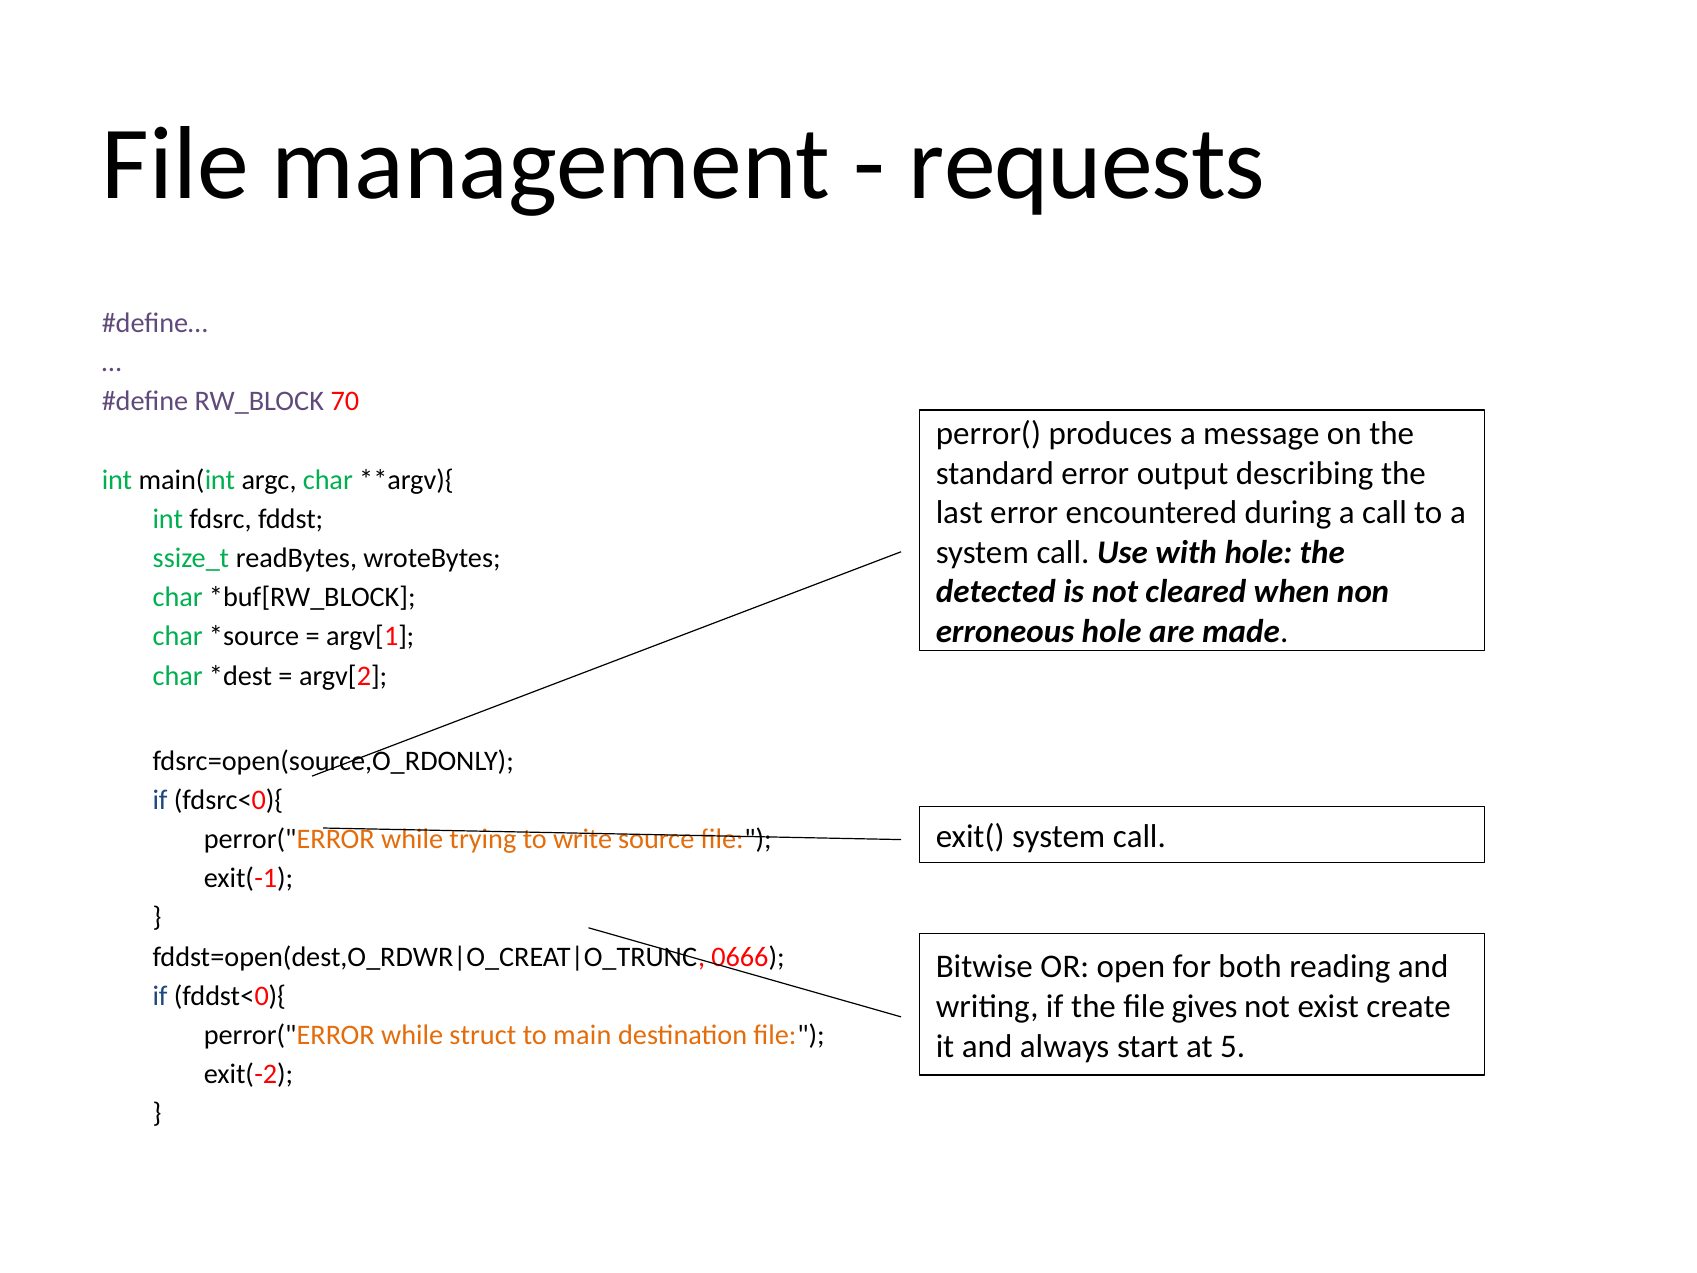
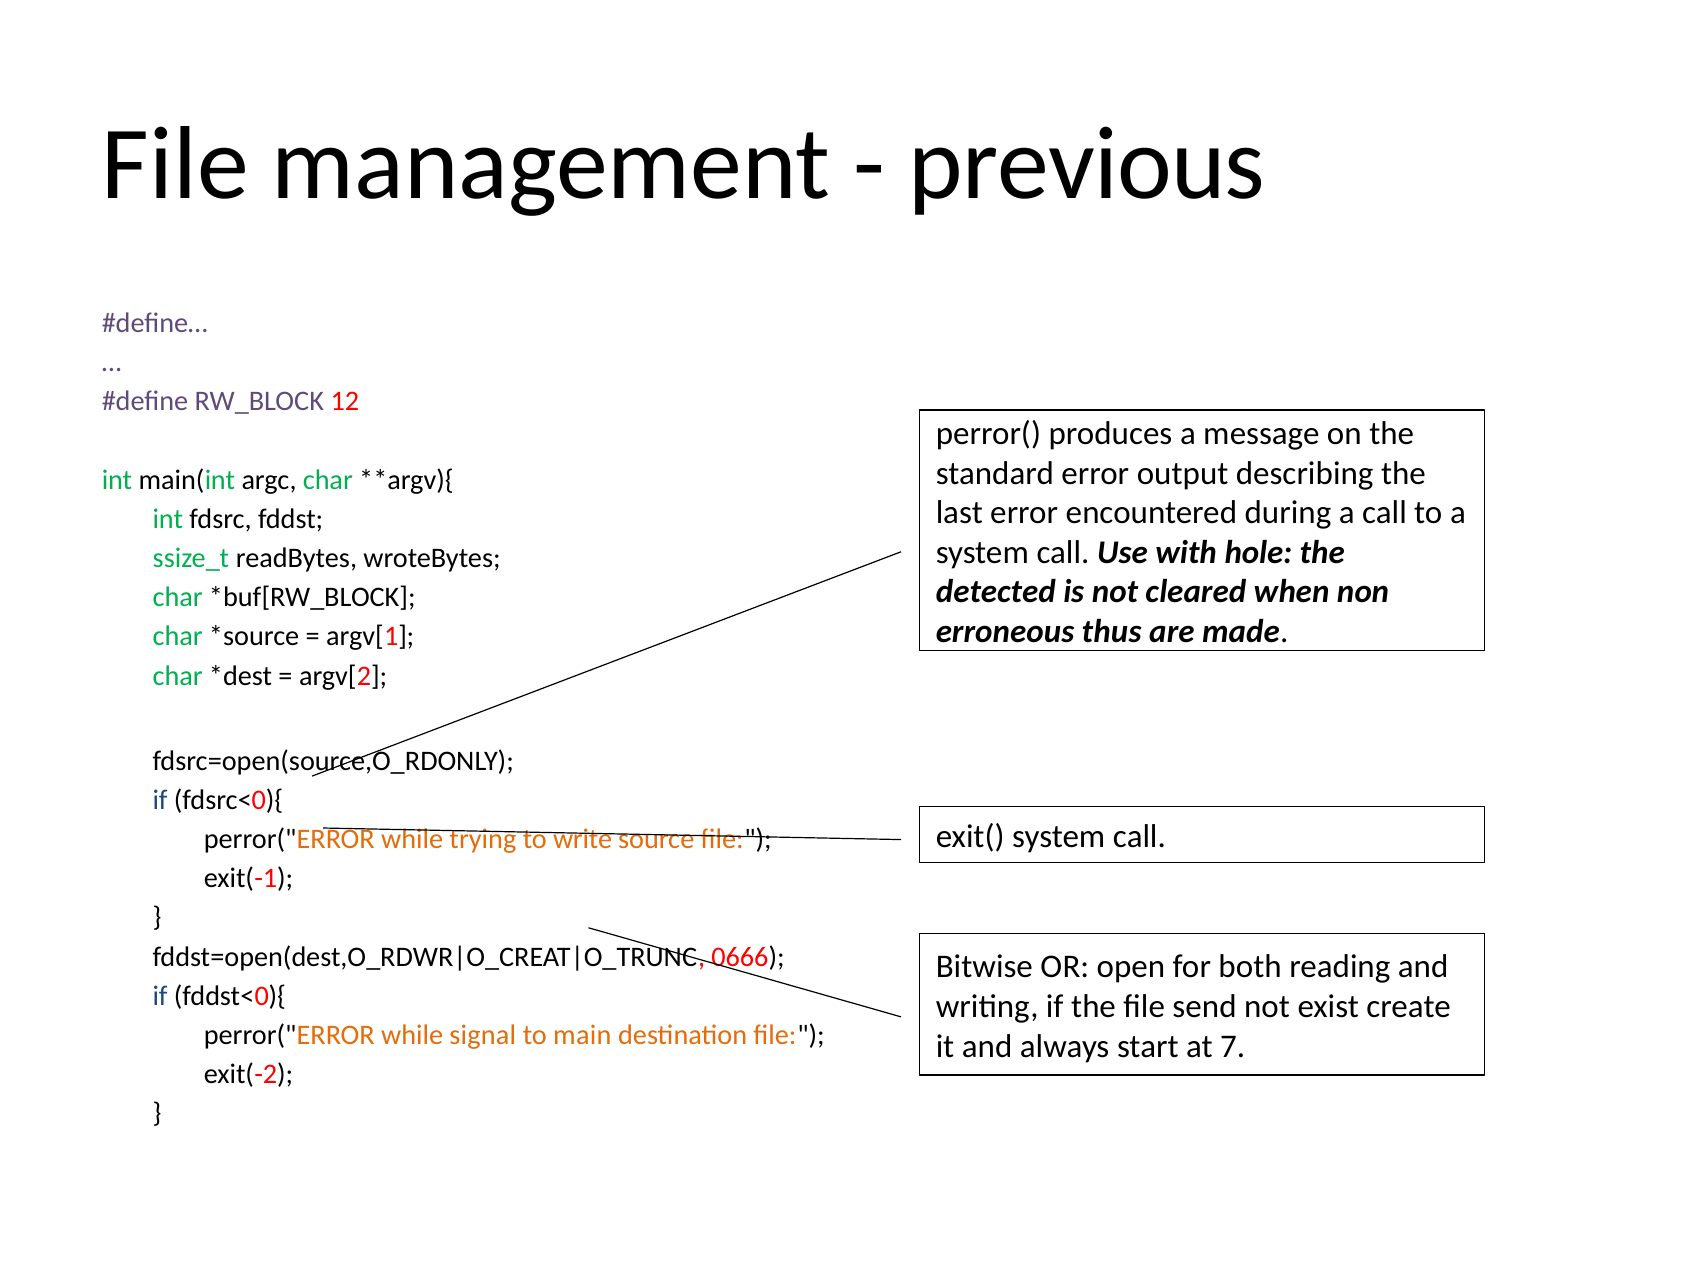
requests: requests -> previous
70: 70 -> 12
erroneous hole: hole -> thus
gives: gives -> send
struct: struct -> signal
5: 5 -> 7
